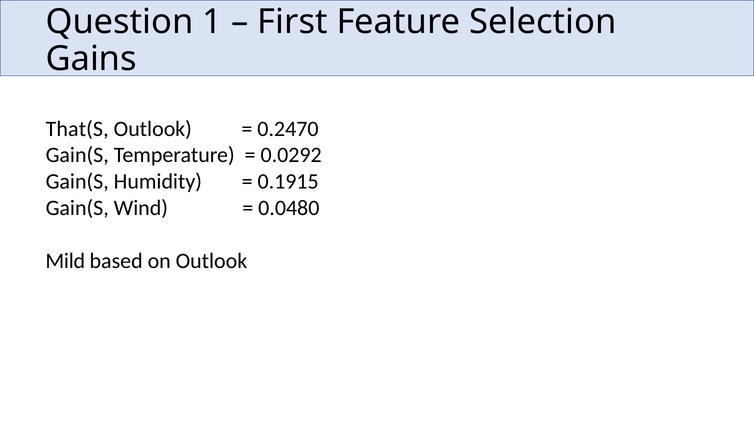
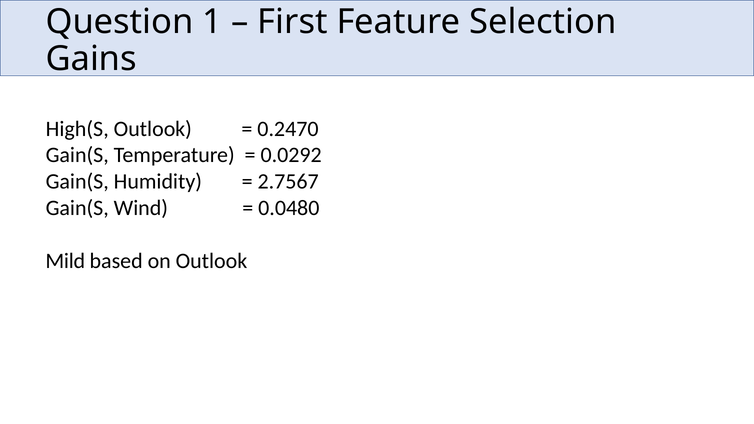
That(S: That(S -> High(S
0.1915: 0.1915 -> 2.7567
